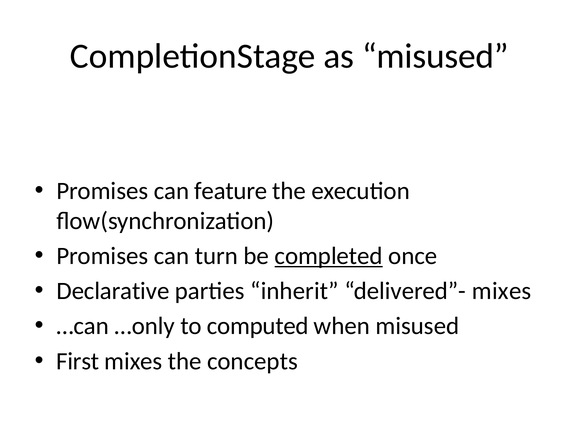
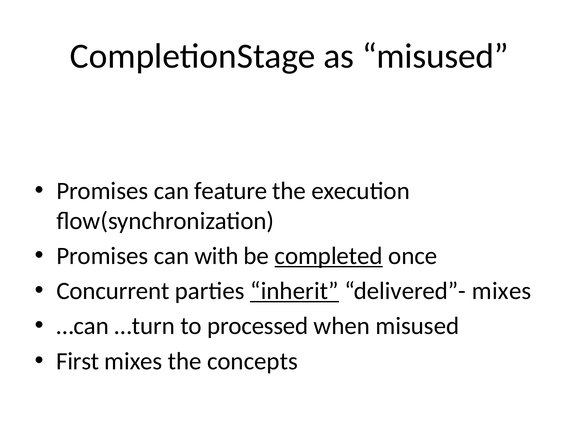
turn: turn -> with
Declarative: Declarative -> Concurrent
inherit underline: none -> present
…only: …only -> …turn
computed: computed -> processed
